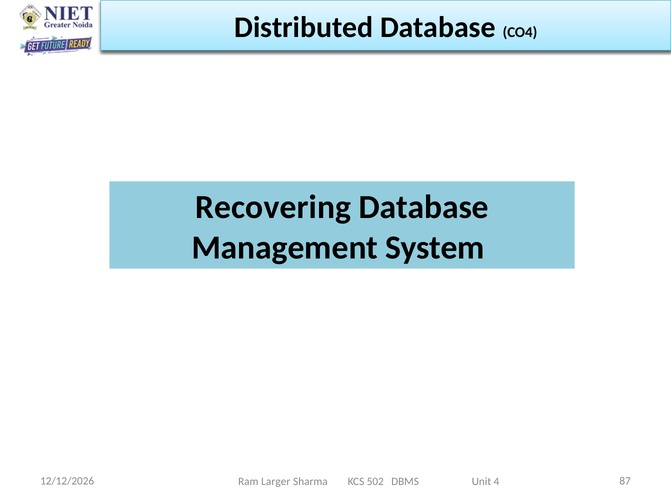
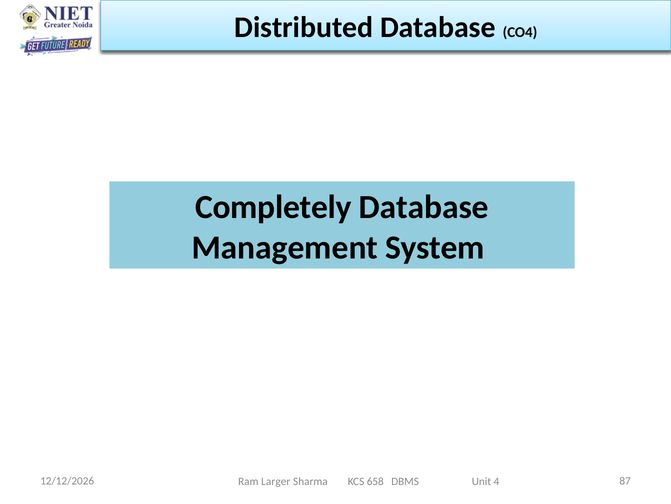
Recovering: Recovering -> Completely
502: 502 -> 658
